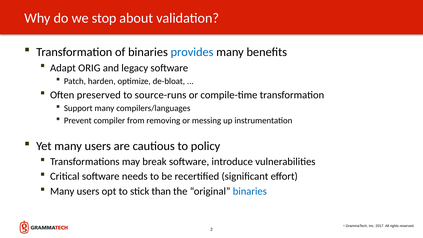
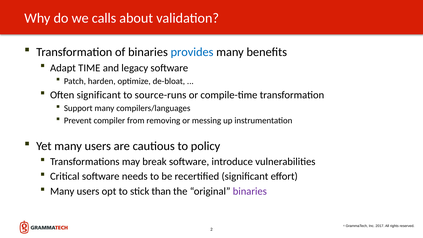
stop: stop -> calls
ORIG: ORIG -> TIME
Often preserved: preserved -> significant
binaries at (250, 191) colour: blue -> purple
